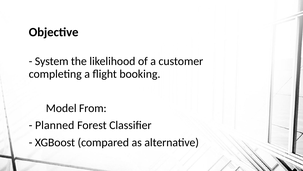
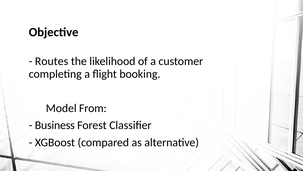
System: System -> Routes
Planned: Planned -> Business
